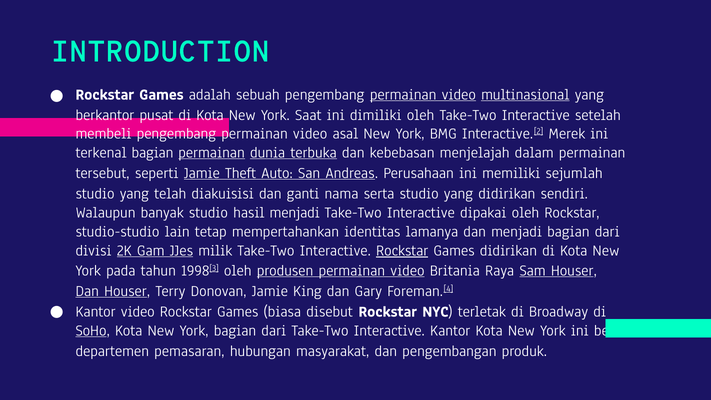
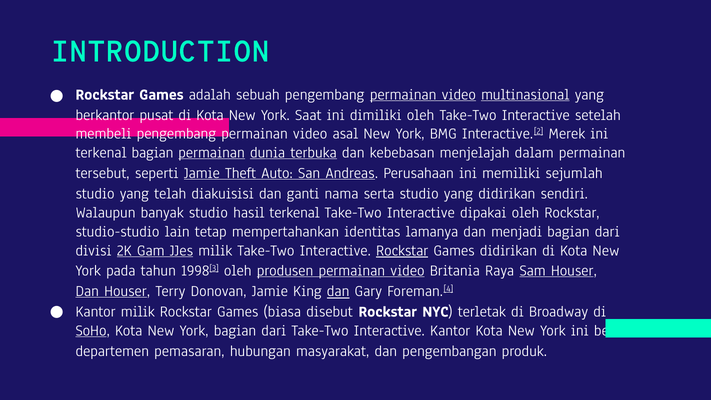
hasil menjadi: menjadi -> terkenal
dan at (338, 291) underline: none -> present
Kantor video: video -> milik
